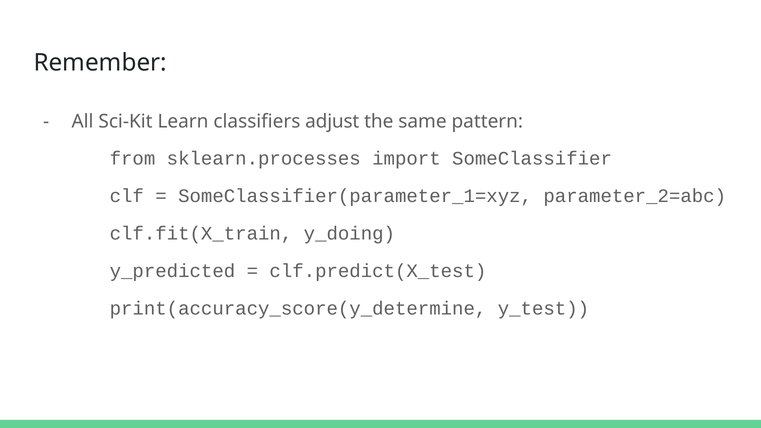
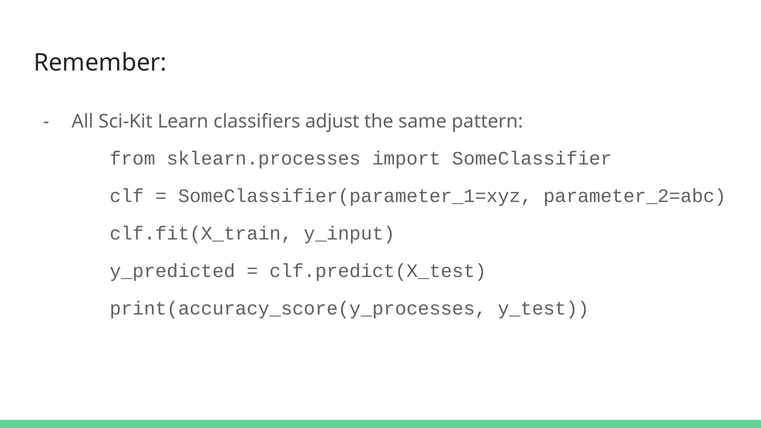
y_doing: y_doing -> y_input
print(accuracy_score(y_determine: print(accuracy_score(y_determine -> print(accuracy_score(y_processes
